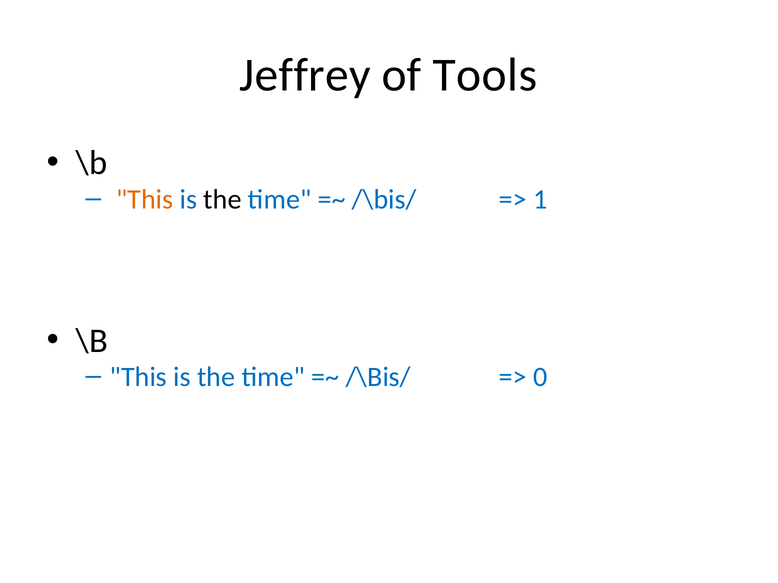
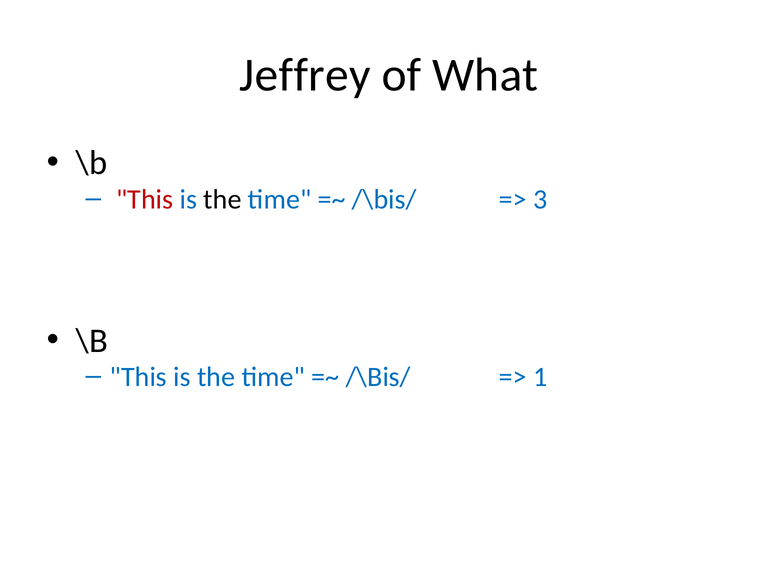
Tools: Tools -> What
This at (145, 199) colour: orange -> red
1: 1 -> 3
0: 0 -> 1
